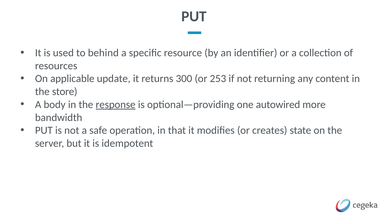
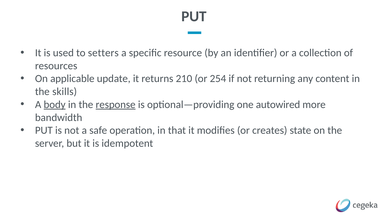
behind: behind -> setters
300: 300 -> 210
253: 253 -> 254
store: store -> skills
body underline: none -> present
